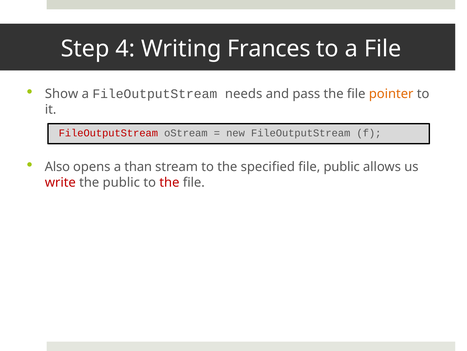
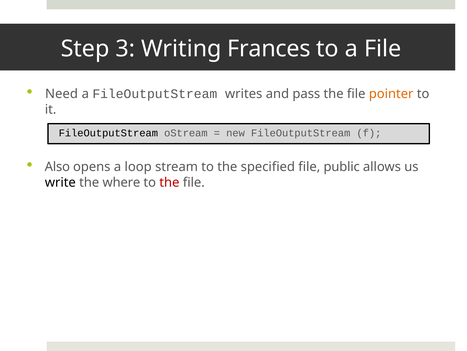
4: 4 -> 3
Show: Show -> Need
needs: needs -> writes
FileOutputStream at (108, 133) colour: red -> black
than: than -> loop
write colour: red -> black
the public: public -> where
